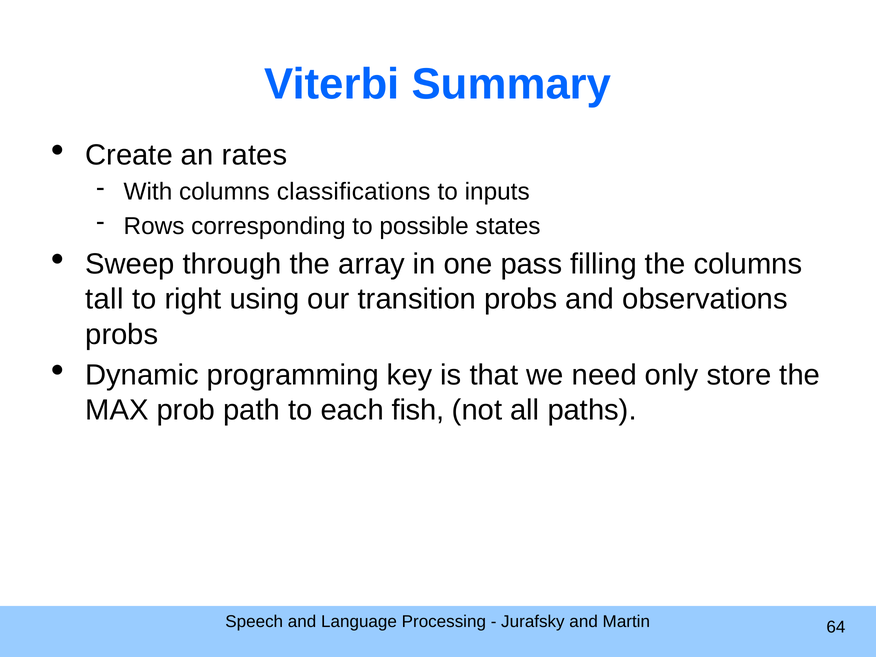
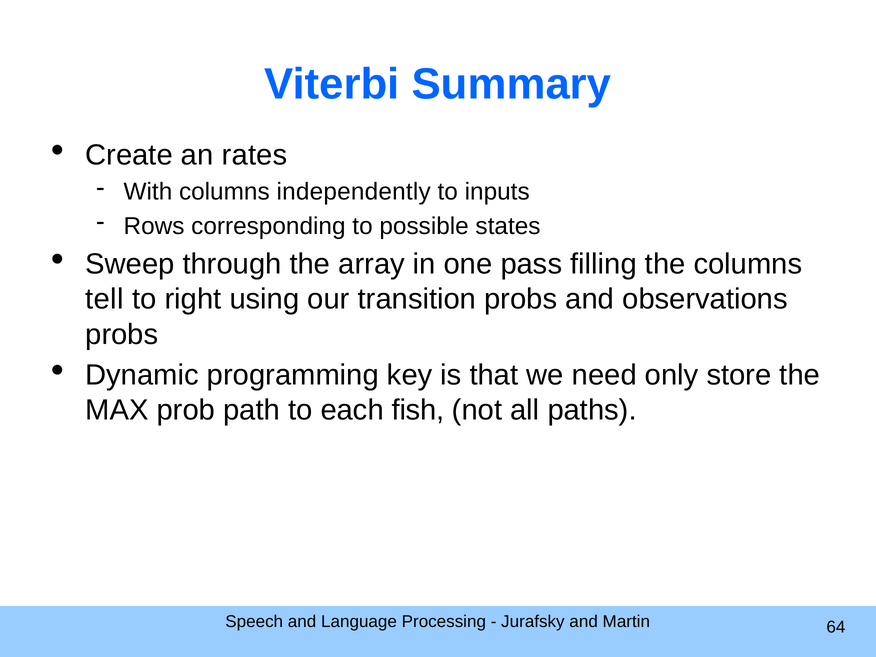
classifications: classifications -> independently
tall: tall -> tell
